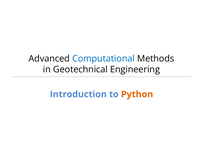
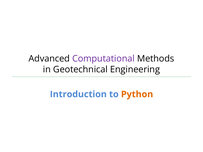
Computational colour: blue -> purple
